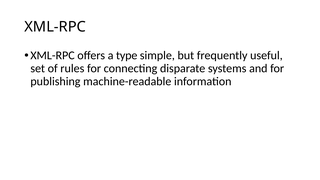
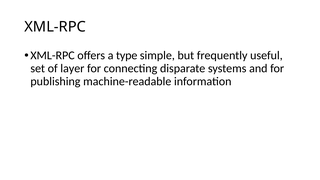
rules: rules -> layer
